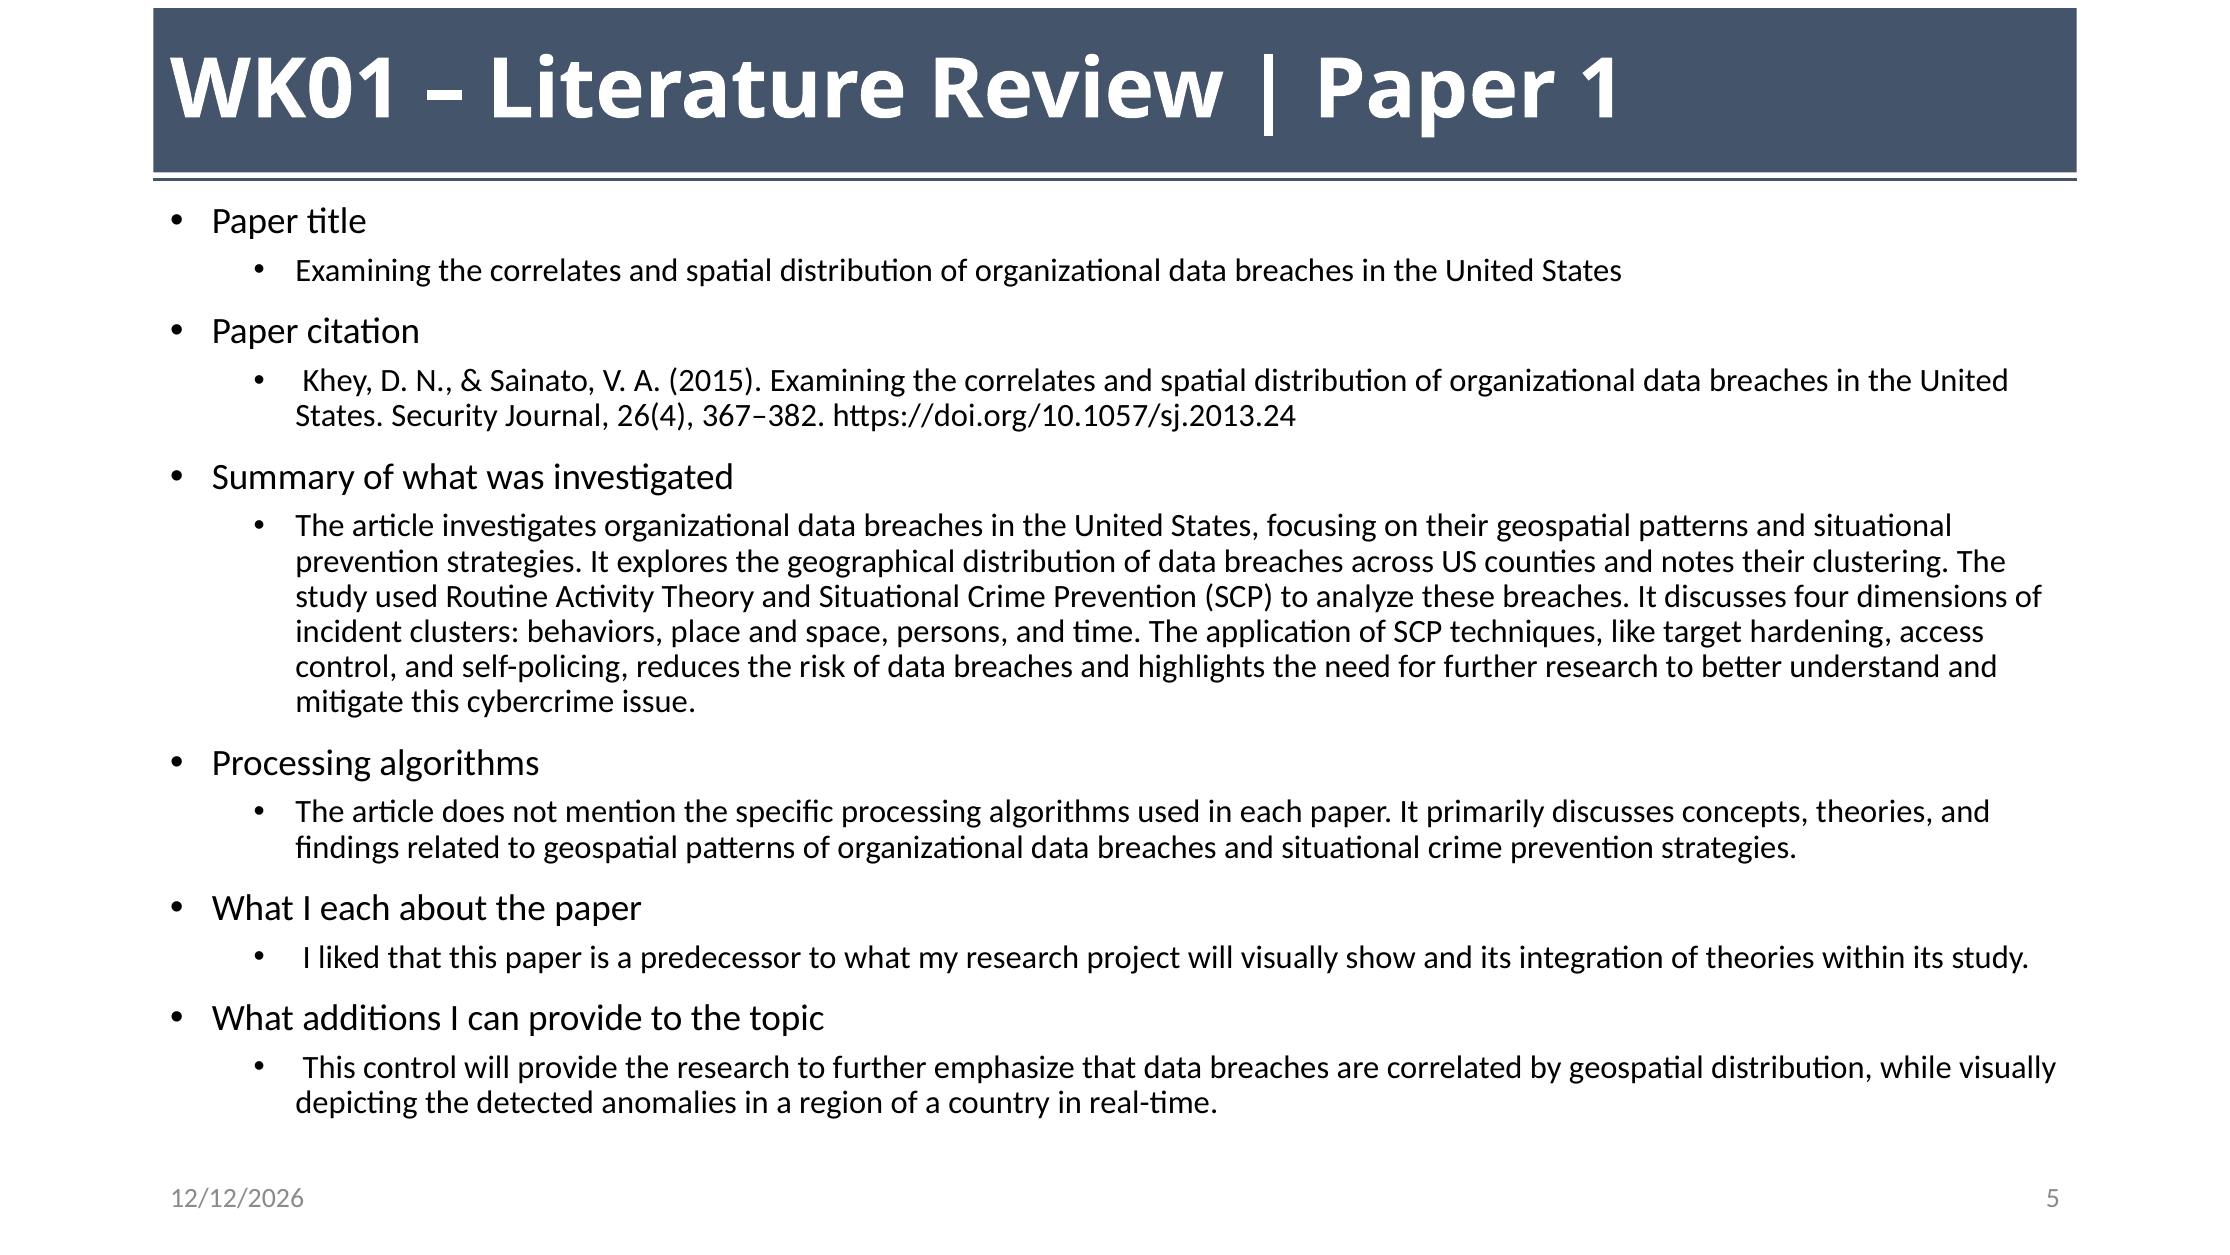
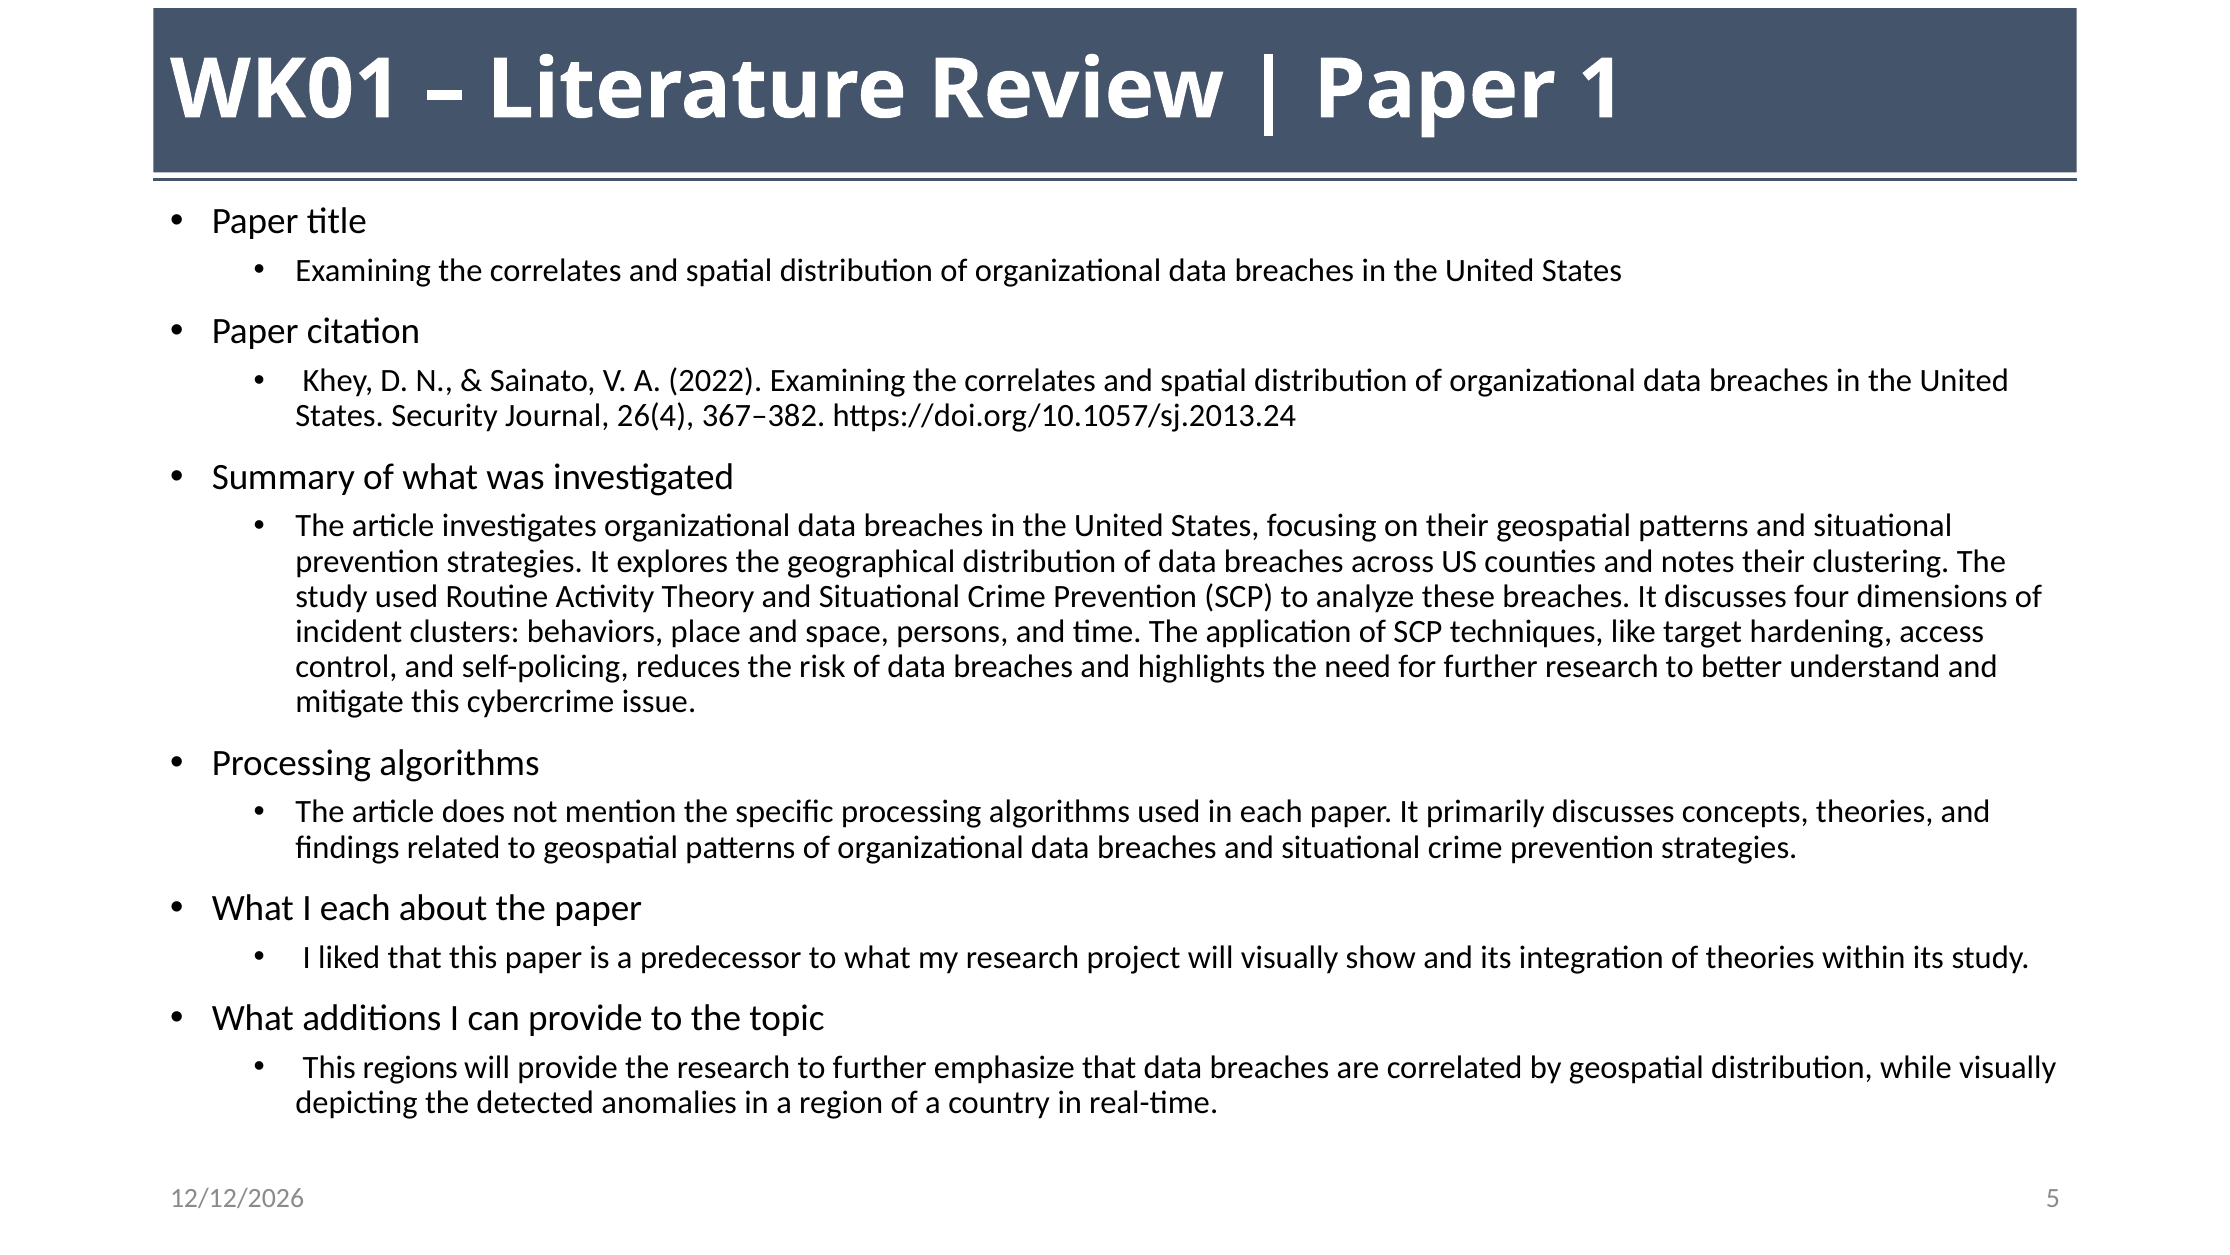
2015: 2015 -> 2022
This control: control -> regions
